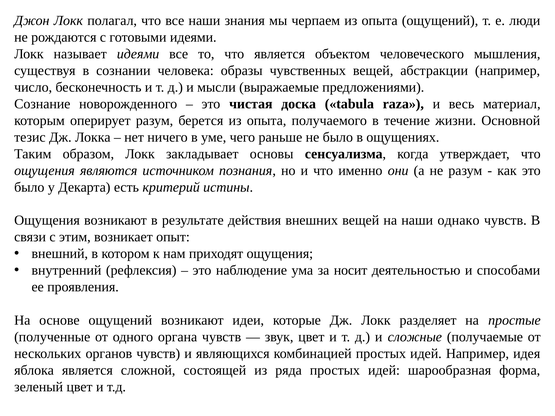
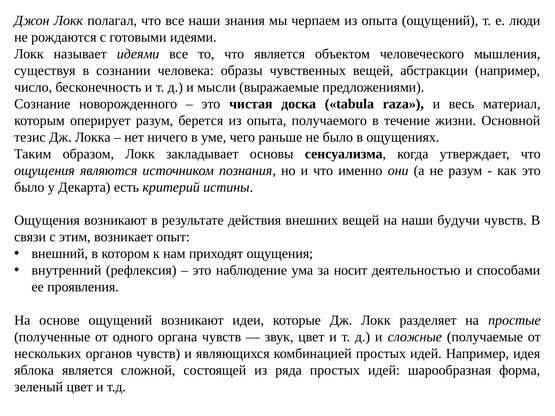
однако: однако -> будучи
